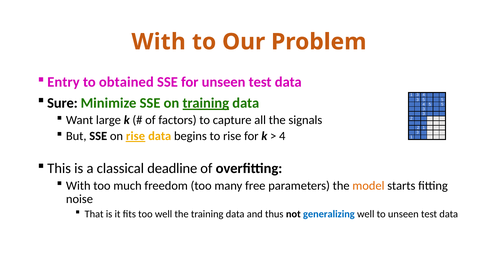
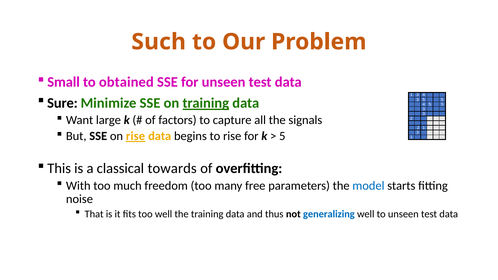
With at (159, 42): With -> Such
Entry: Entry -> Small
4 at (282, 136): 4 -> 5
deadline: deadline -> towards
model colour: orange -> blue
